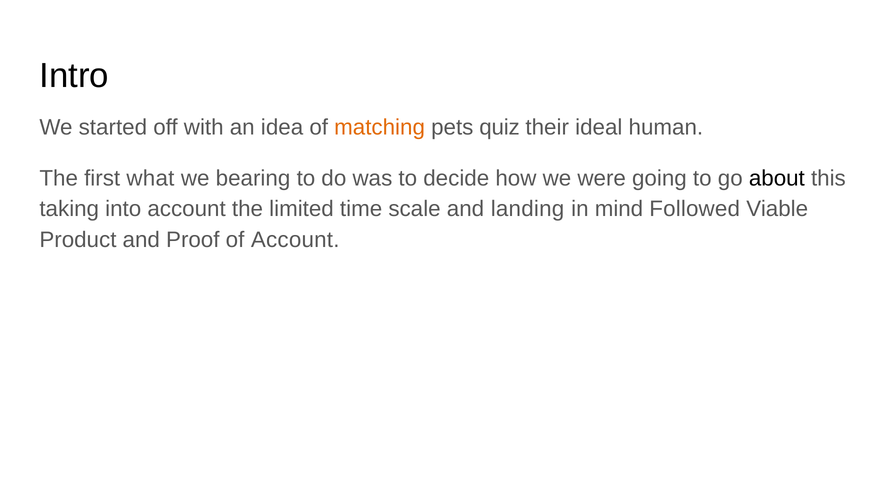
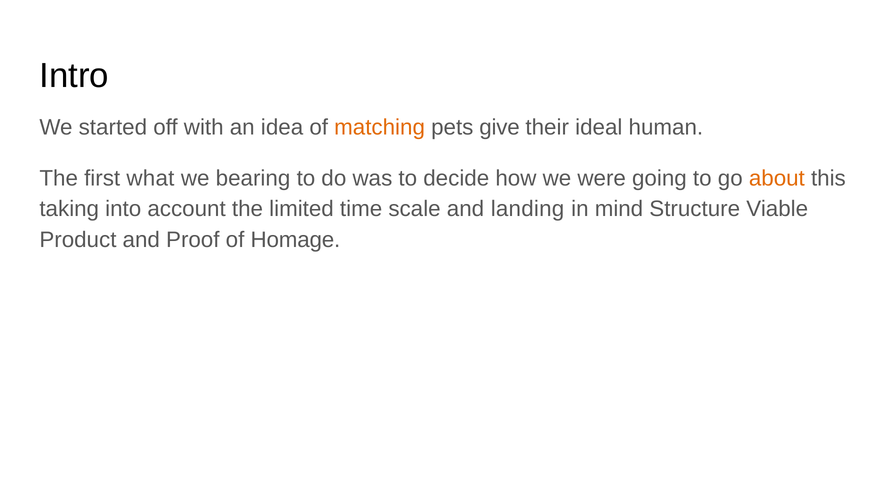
quiz: quiz -> give
about colour: black -> orange
Followed: Followed -> Structure
of Account: Account -> Homage
